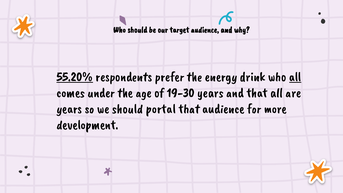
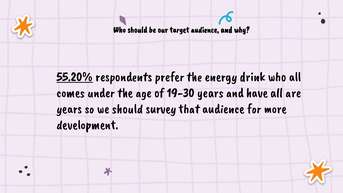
all at (295, 77) underline: present -> none
and that: that -> have
portal: portal -> survey
